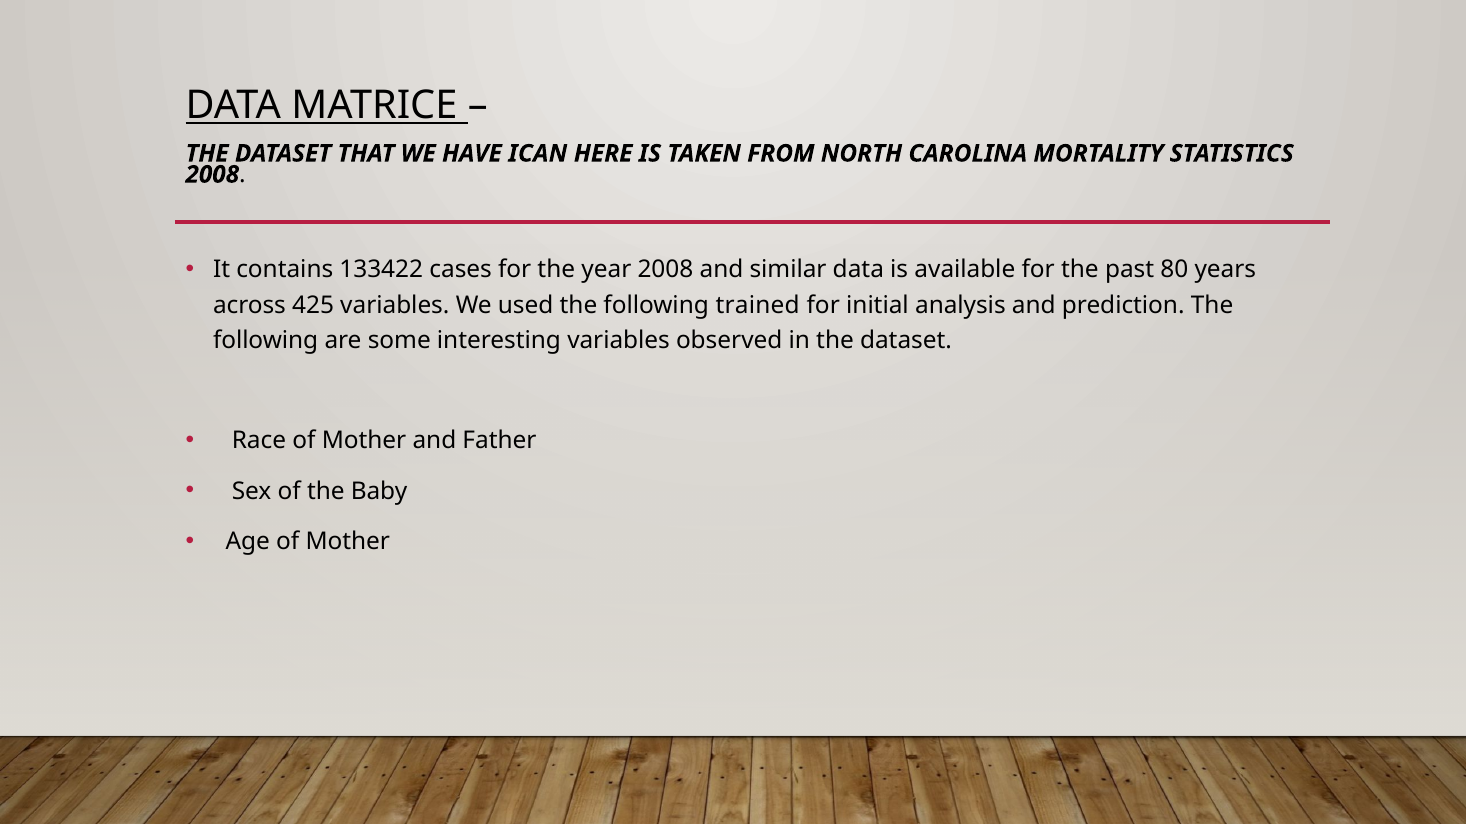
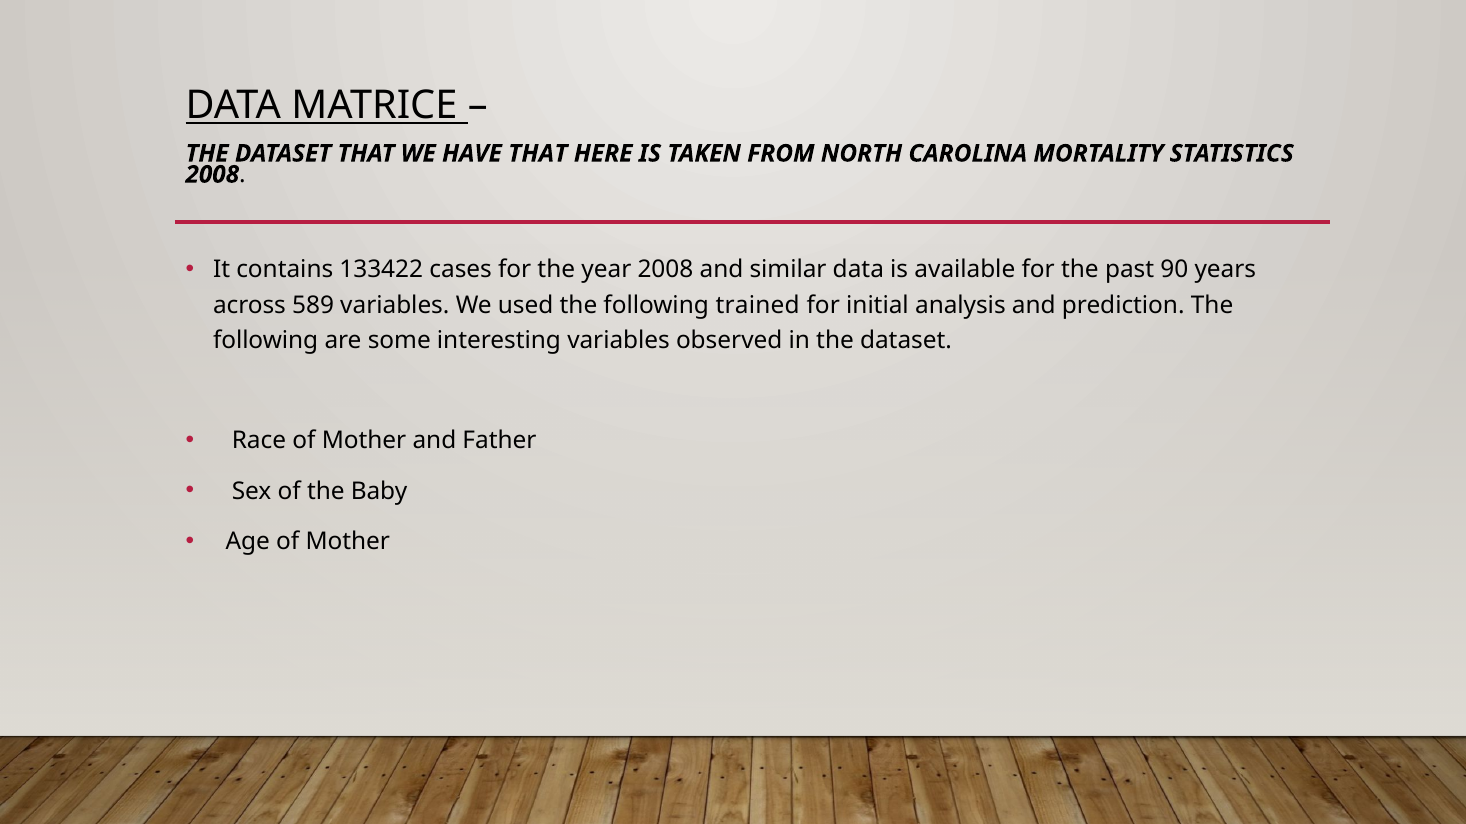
HAVE ICAN: ICAN -> THAT
80: 80 -> 90
425: 425 -> 589
